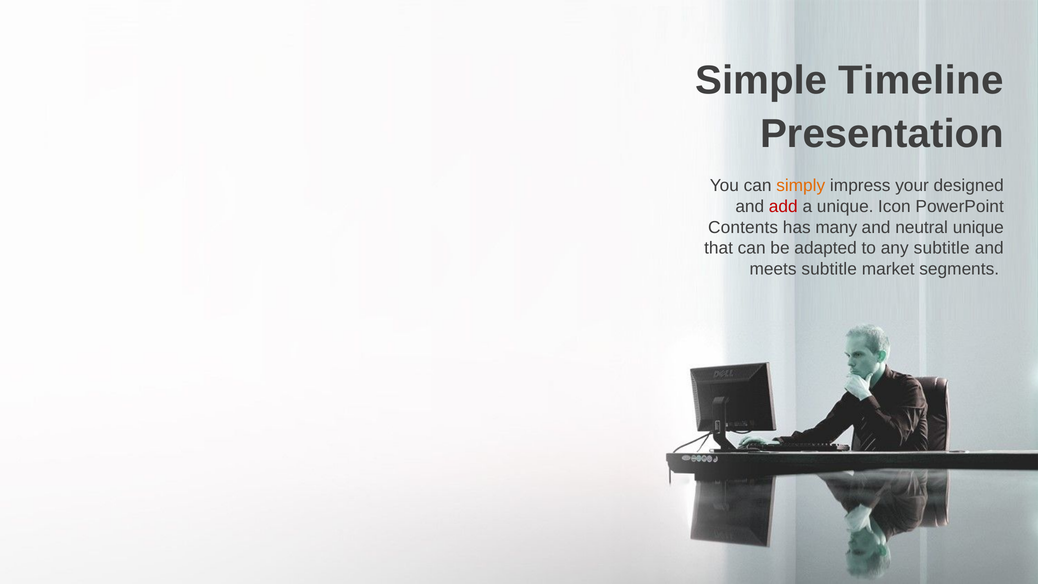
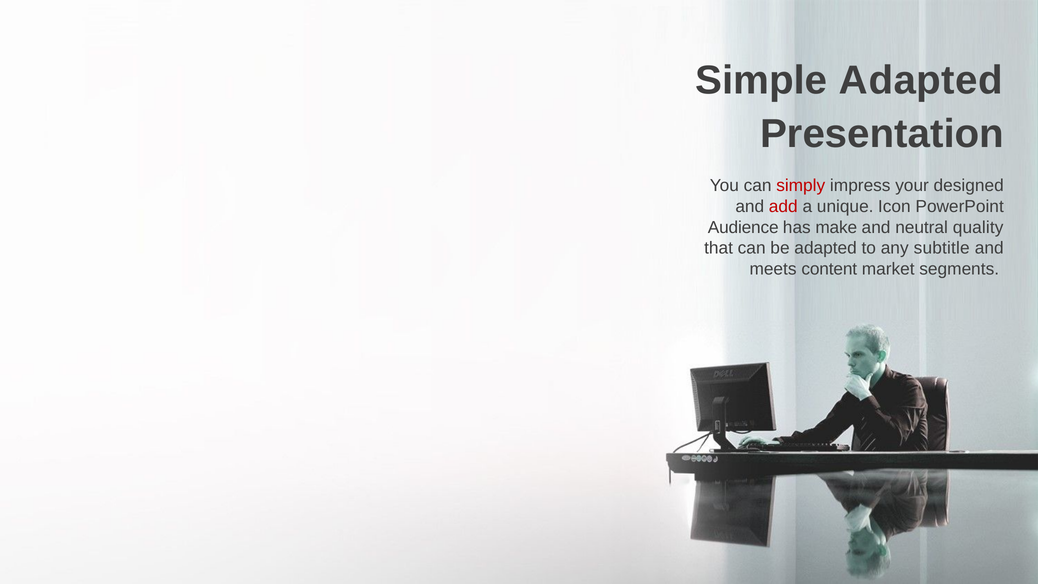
Simple Timeline: Timeline -> Adapted
simply colour: orange -> red
Contents: Contents -> Audience
many: many -> make
neutral unique: unique -> quality
meets subtitle: subtitle -> content
